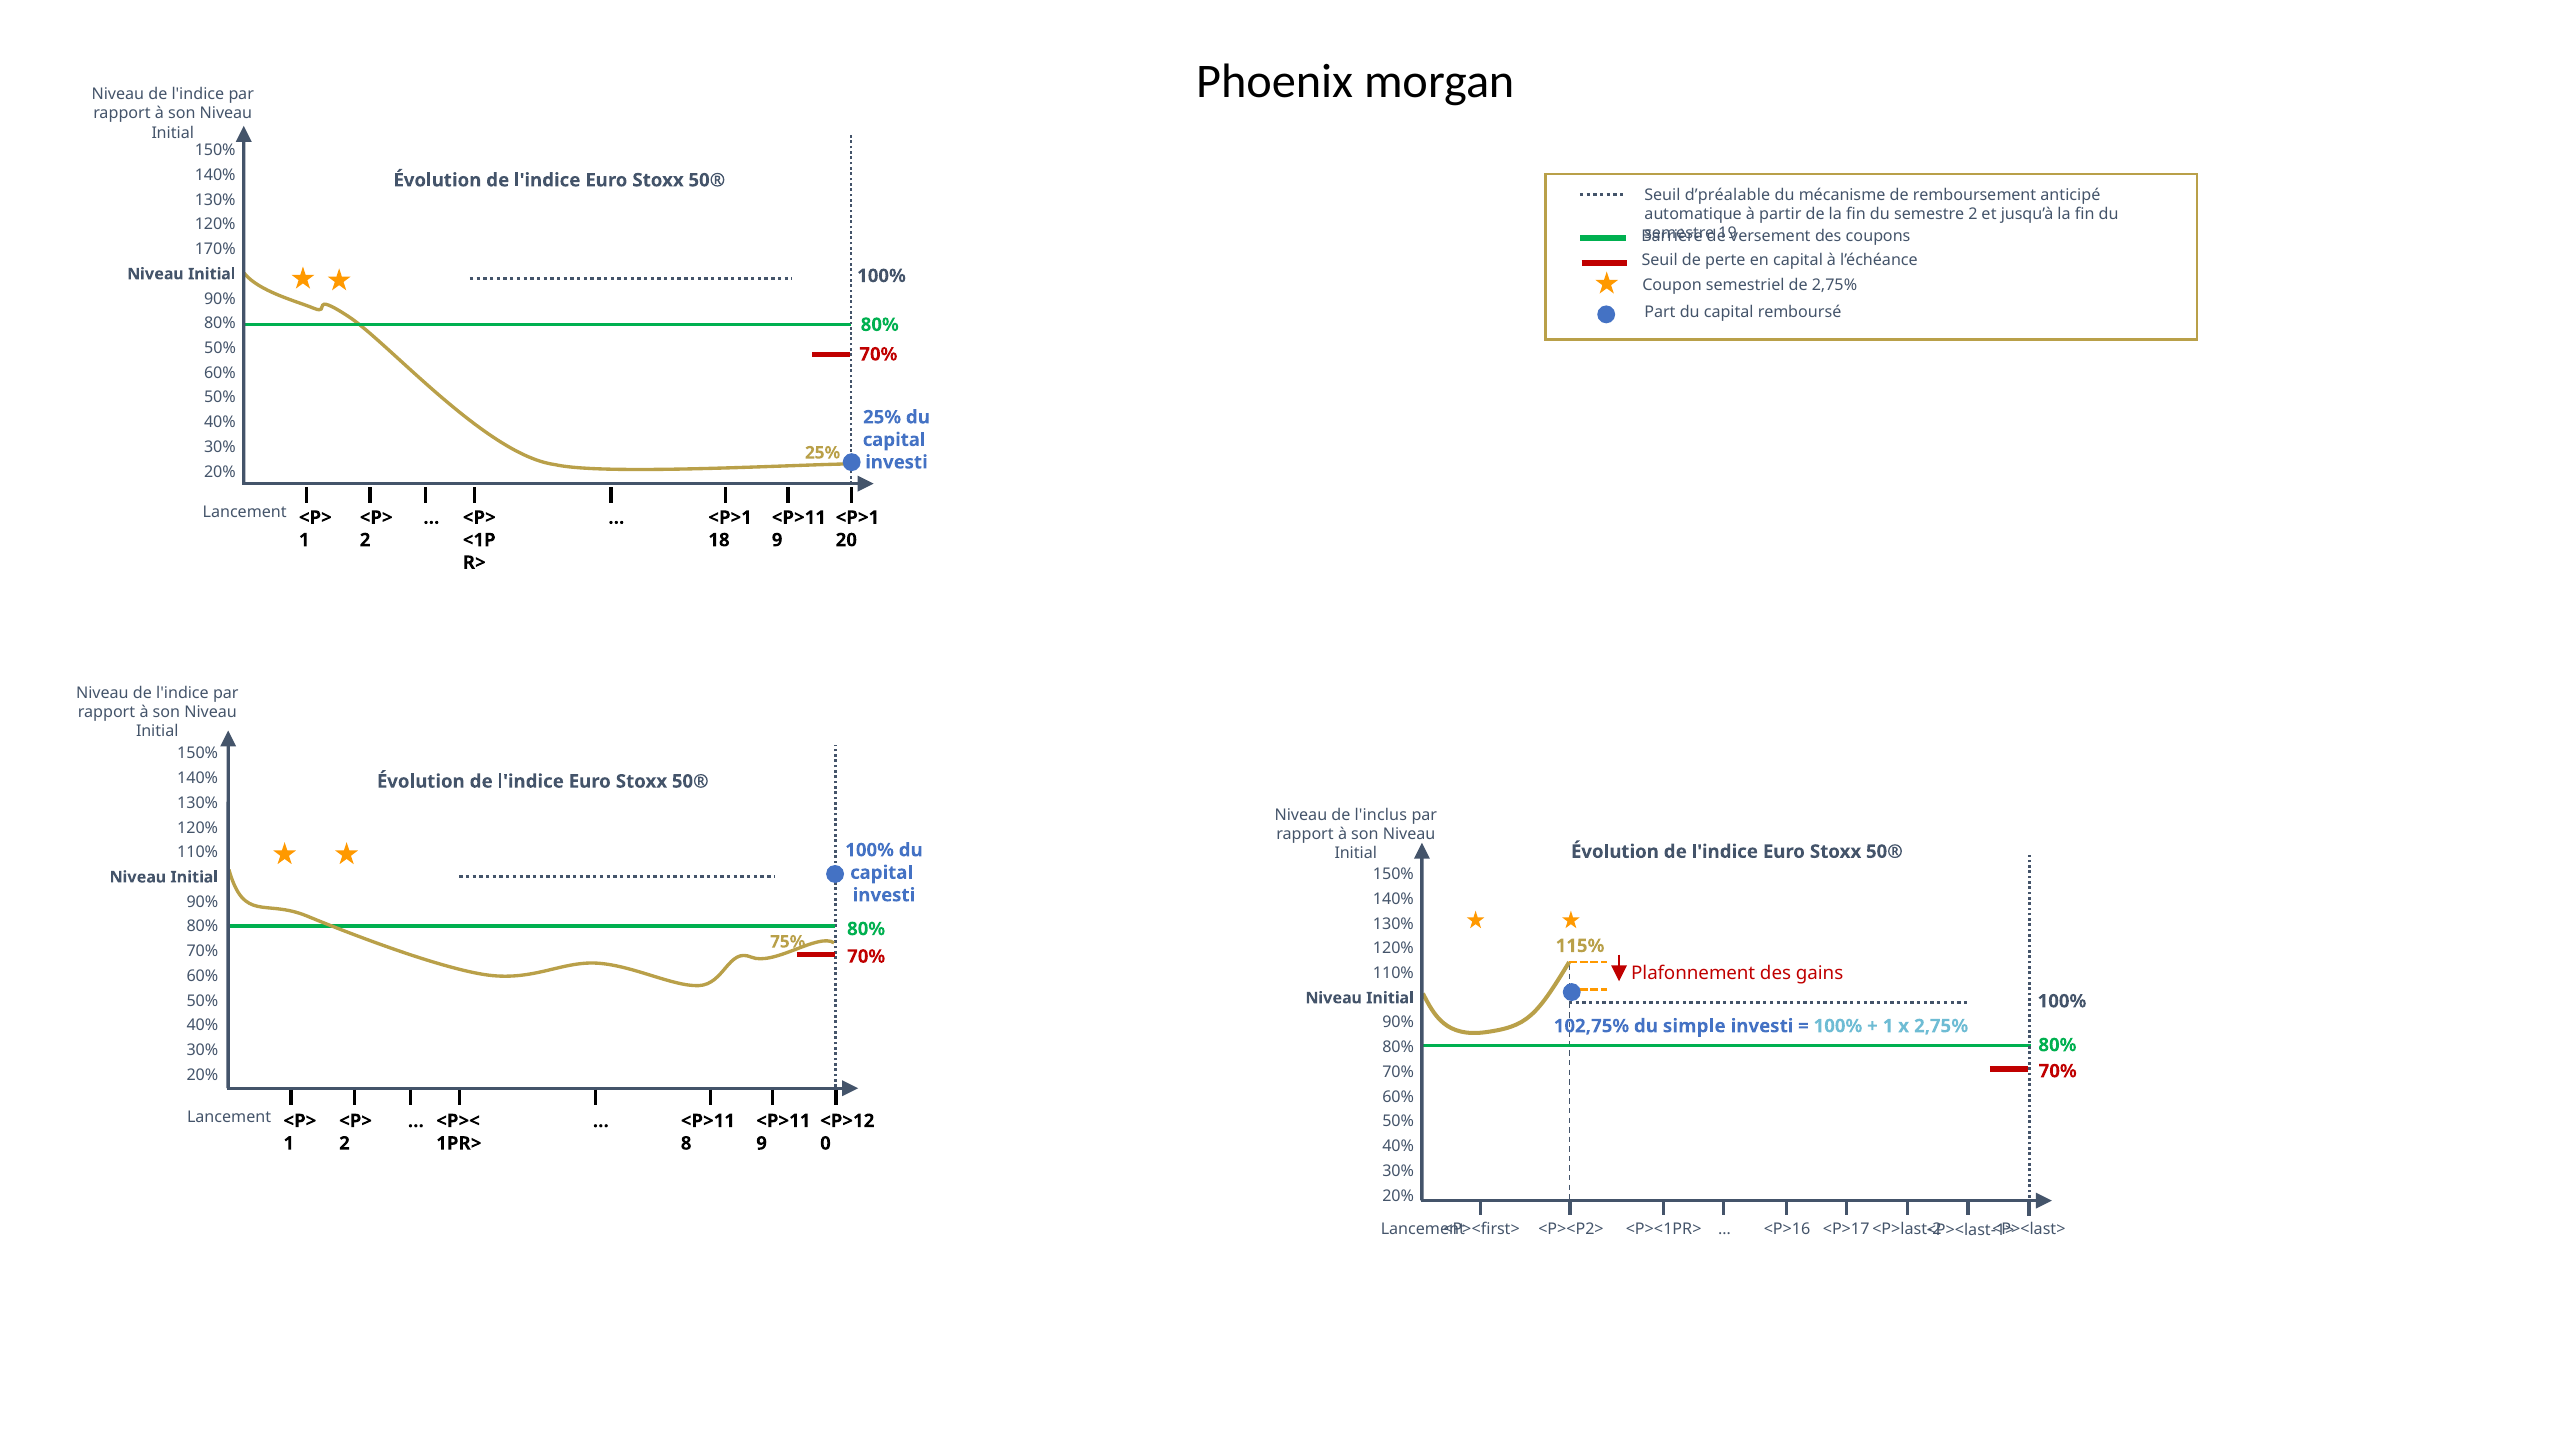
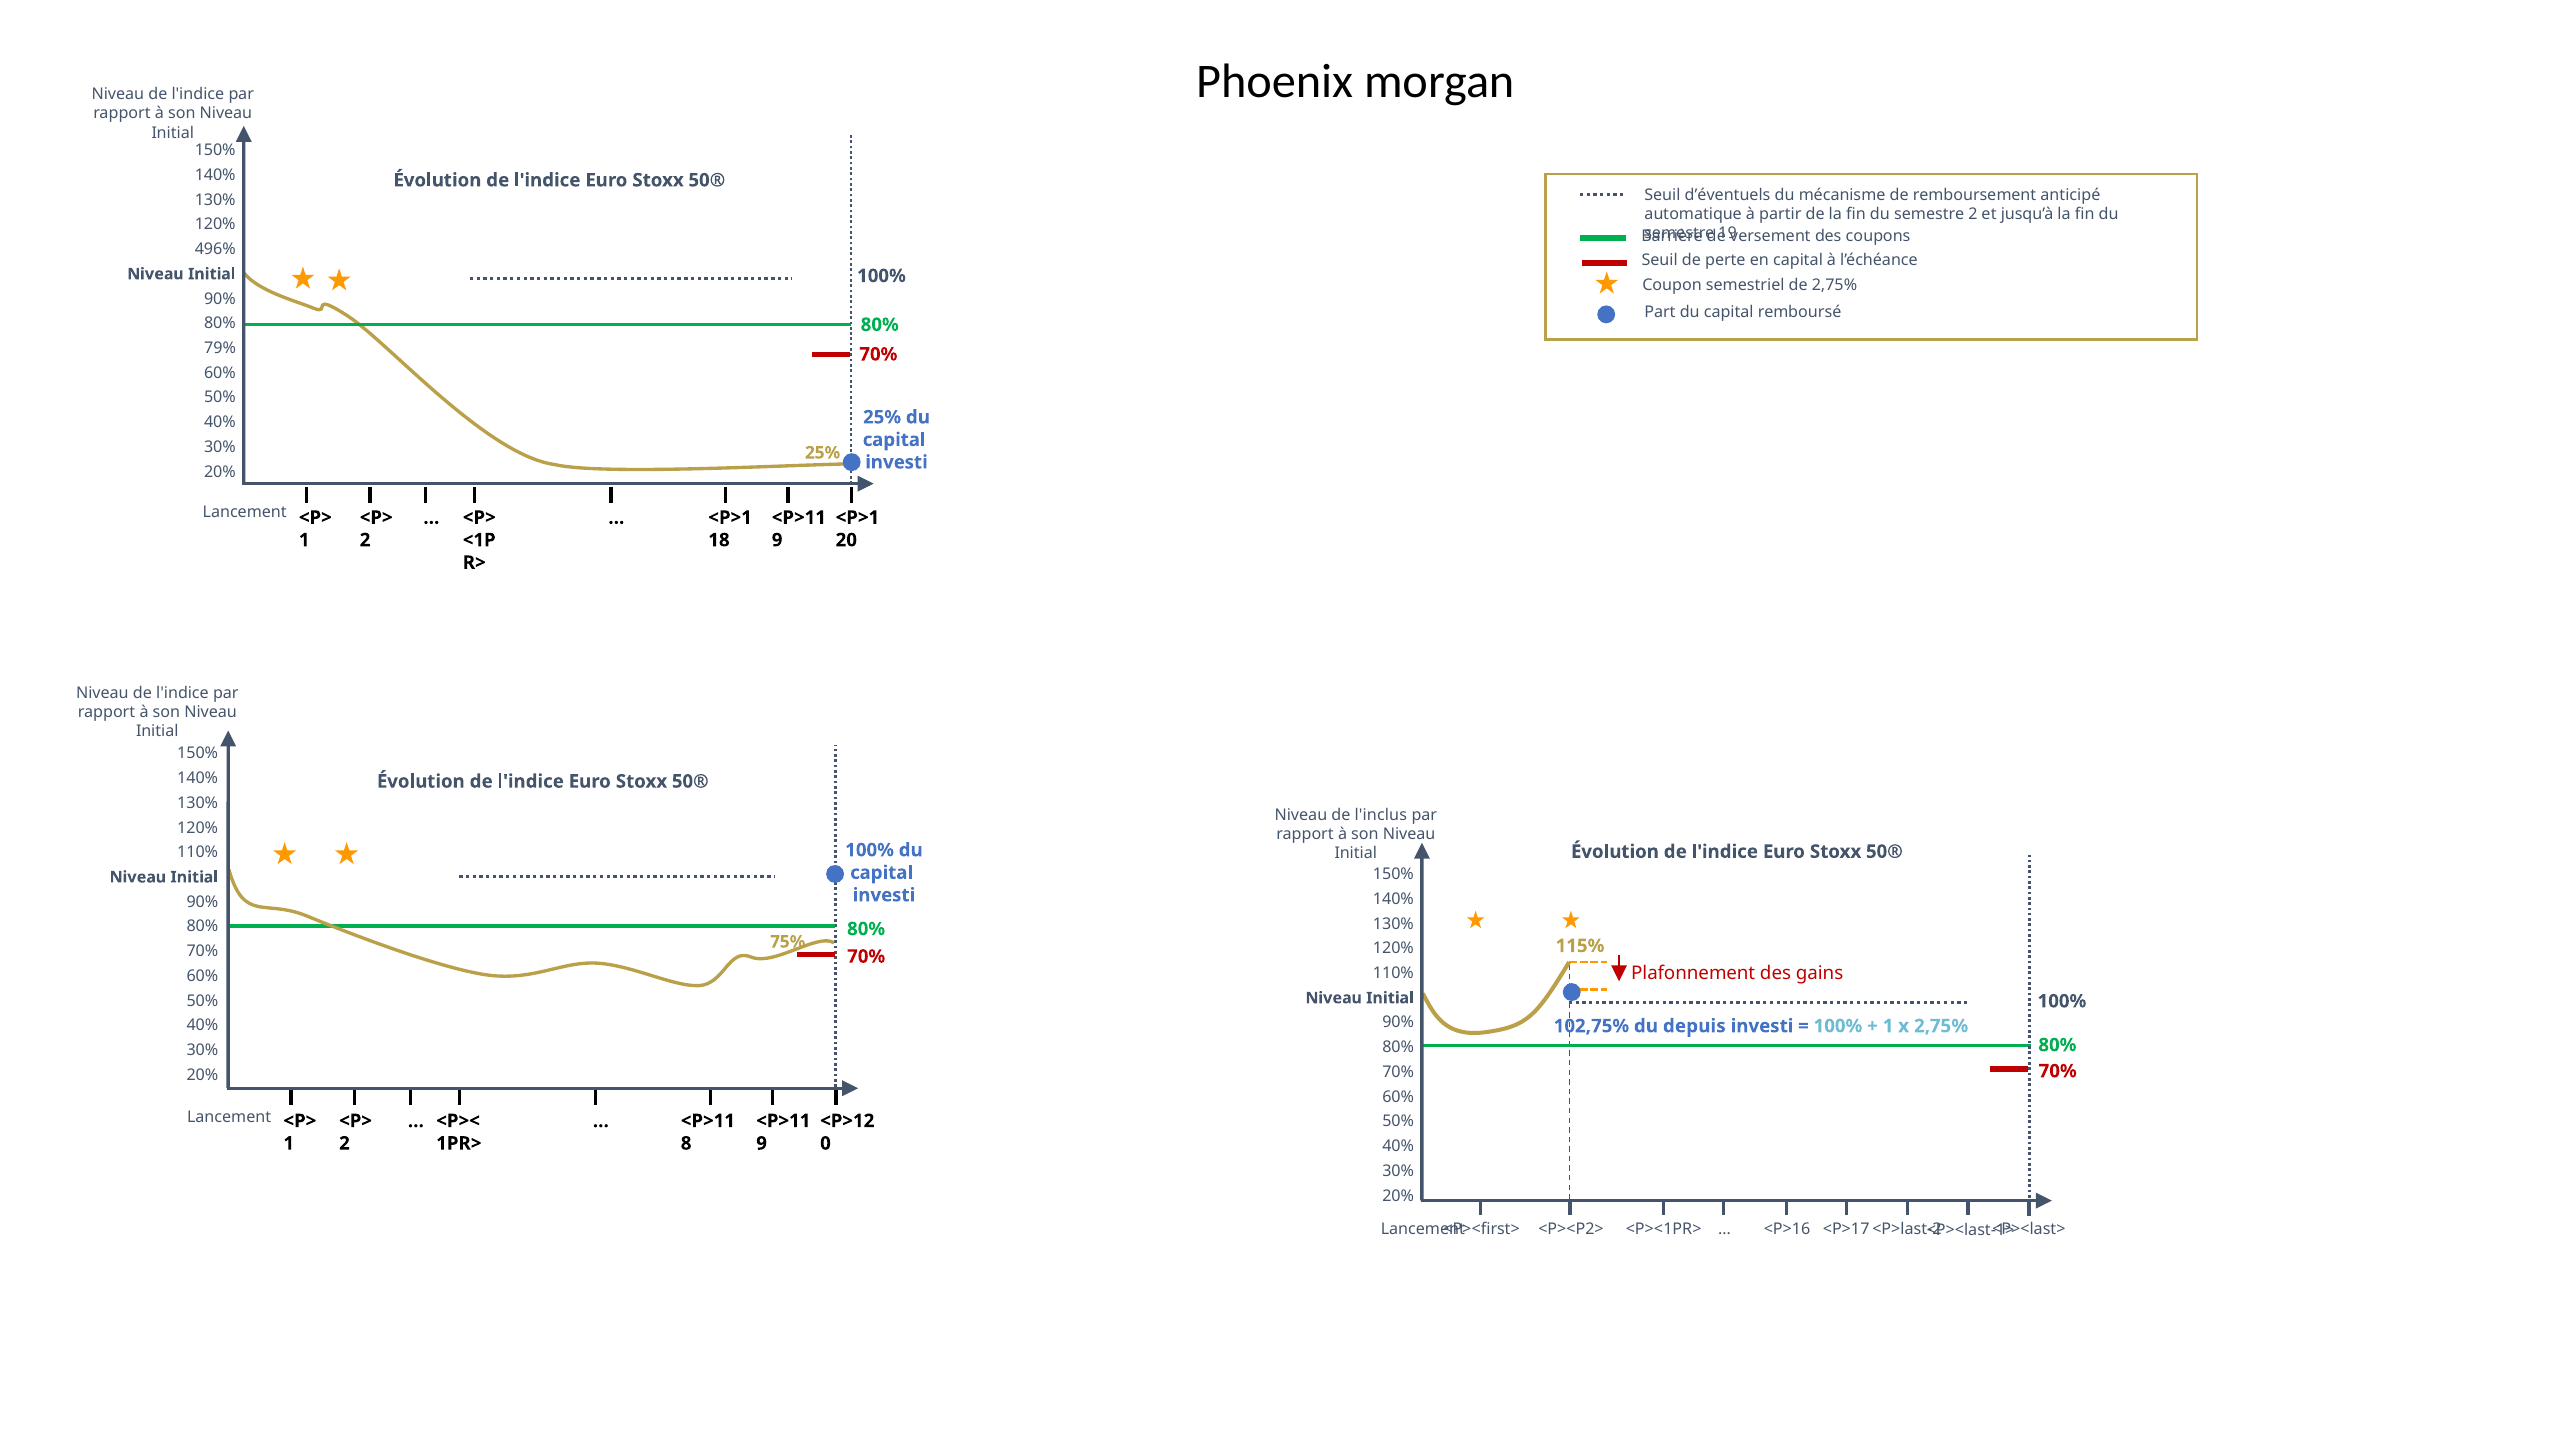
d’préalable: d’préalable -> d’éventuels
170%: 170% -> 496%
50% at (220, 348): 50% -> 79%
simple: simple -> depuis
